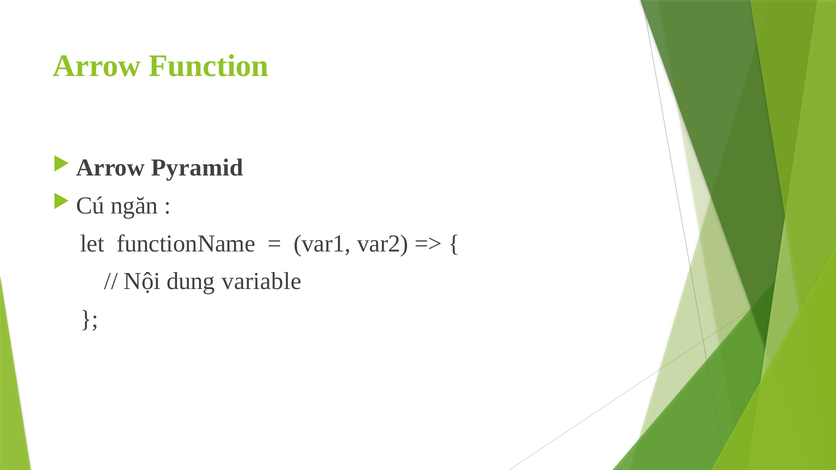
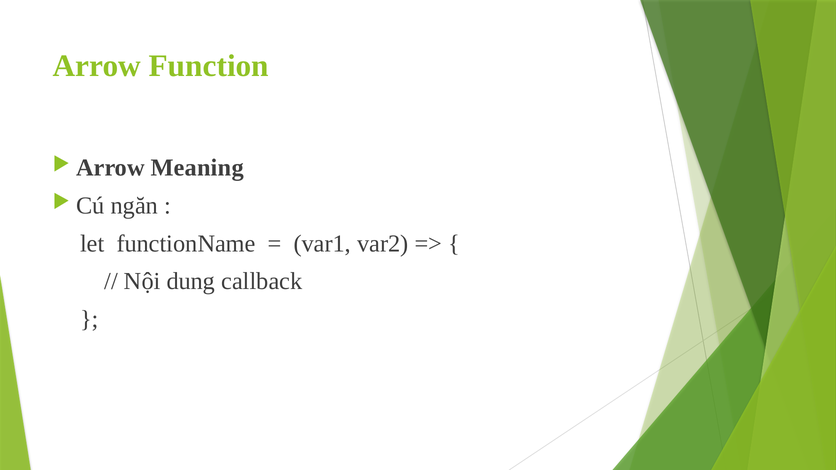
Pyramid: Pyramid -> Meaning
variable: variable -> callback
